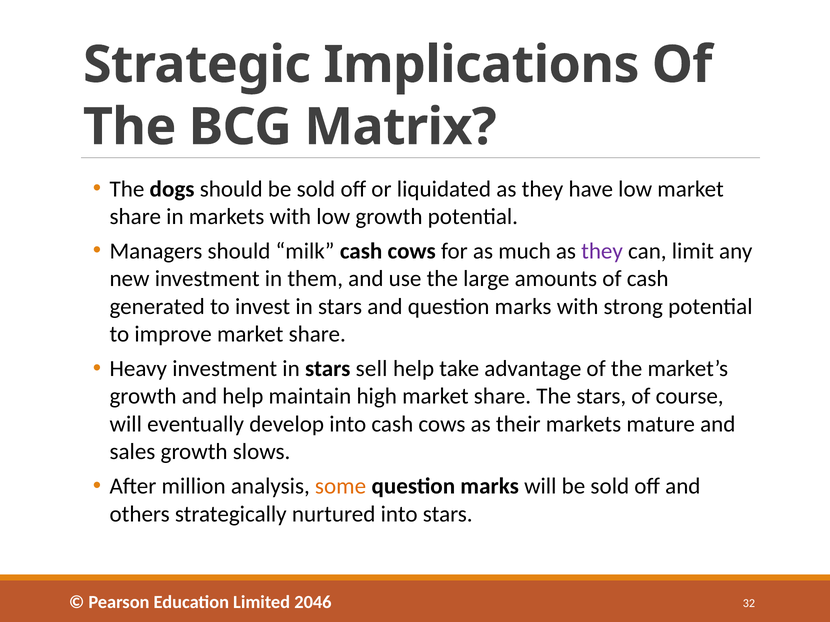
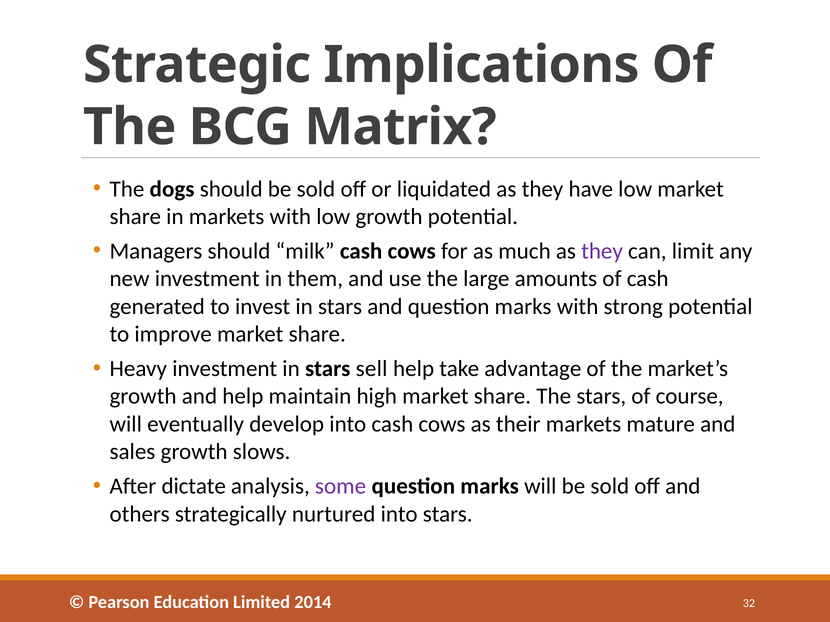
million: million -> dictate
some colour: orange -> purple
2046: 2046 -> 2014
